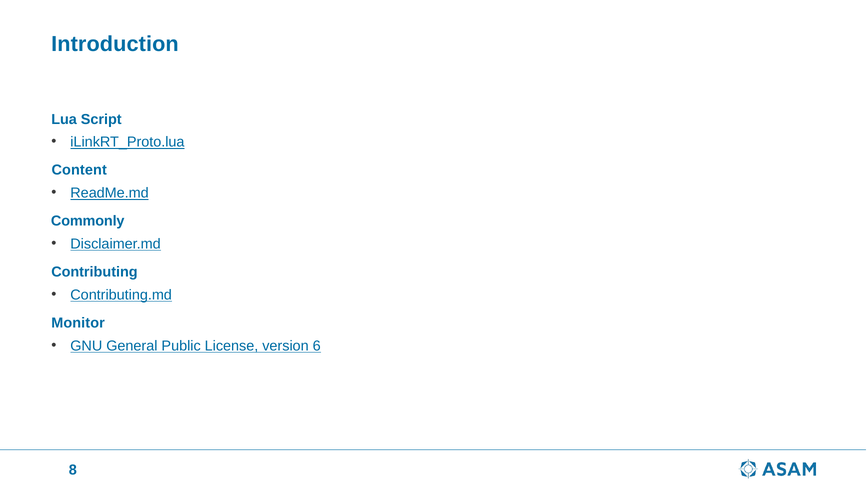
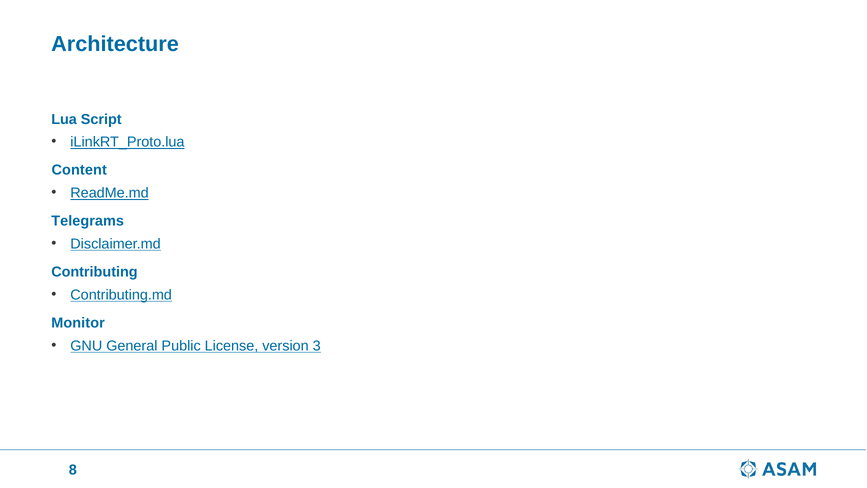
Introduction: Introduction -> Architecture
Commonly: Commonly -> Telegrams
6: 6 -> 3
